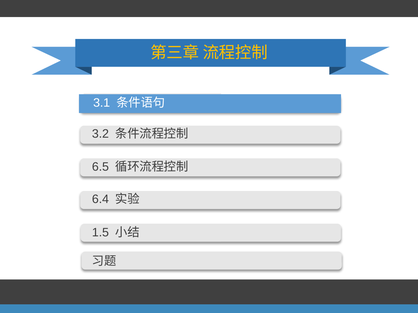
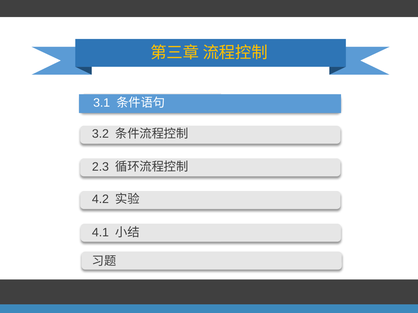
6.5: 6.5 -> 2.3
6.4: 6.4 -> 4.2
1.5: 1.5 -> 4.1
